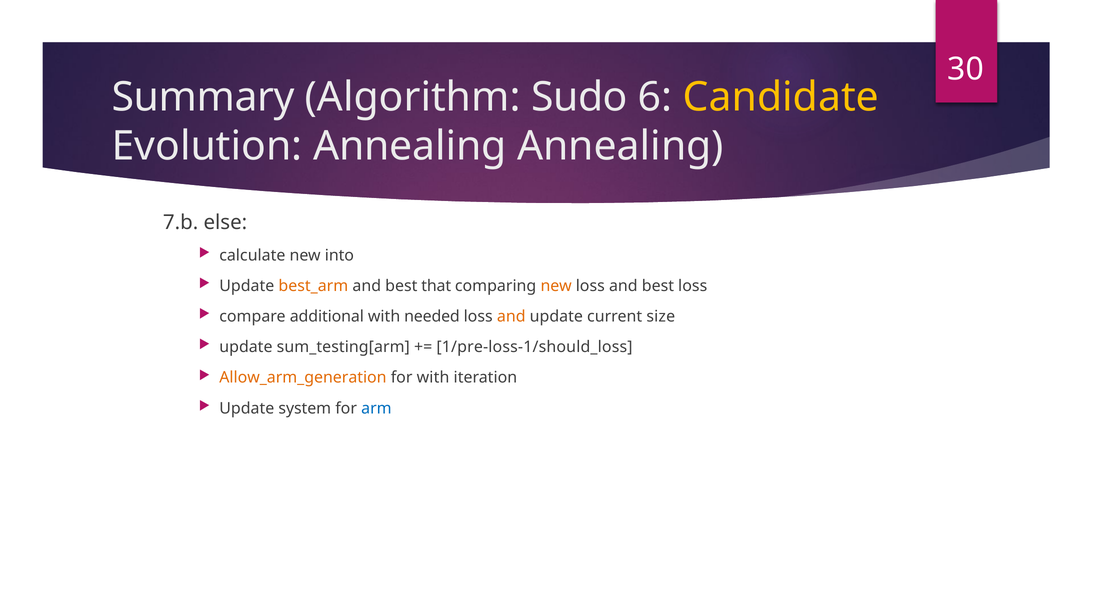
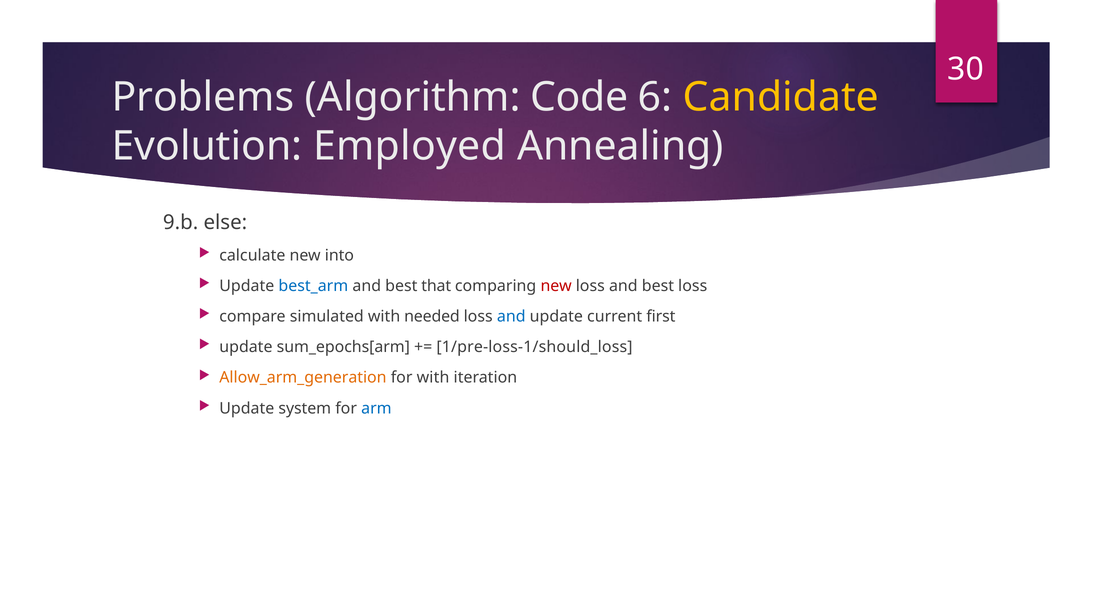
Summary: Summary -> Problems
Sudo: Sudo -> Code
Evolution Annealing: Annealing -> Employed
7.b: 7.b -> 9.b
best_arm colour: orange -> blue
new at (556, 286) colour: orange -> red
additional: additional -> simulated
and at (511, 316) colour: orange -> blue
size: size -> first
sum_testing[arm: sum_testing[arm -> sum_epochs[arm
